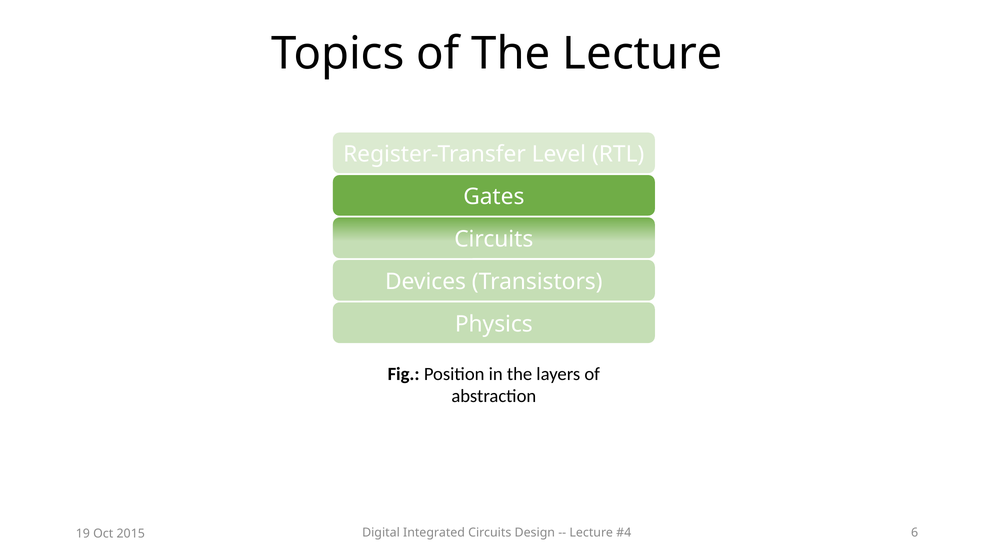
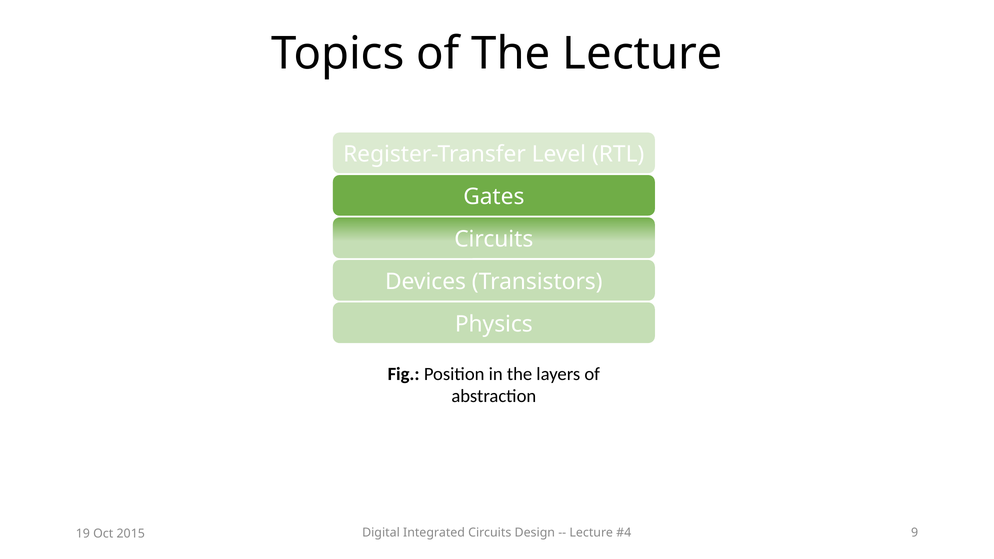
6: 6 -> 9
